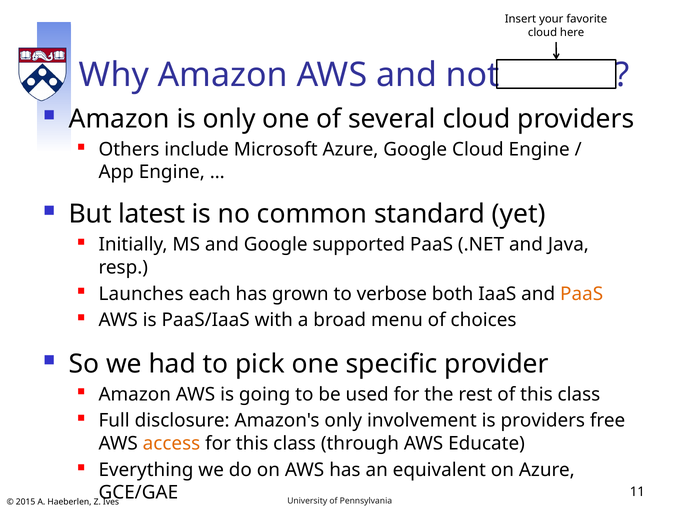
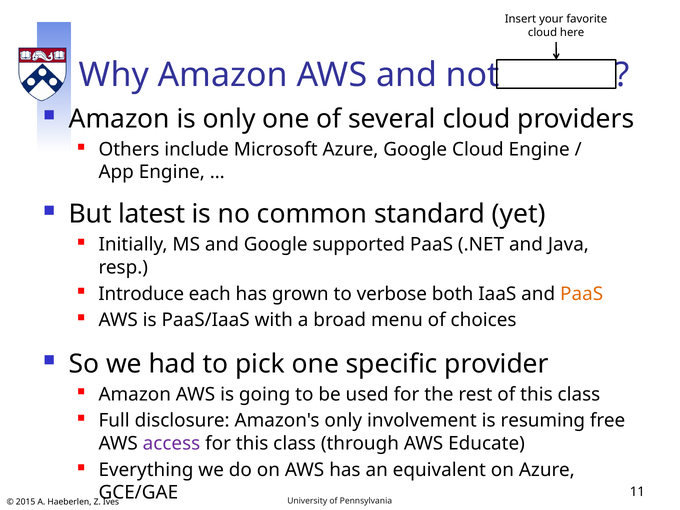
Launches: Launches -> Introduce
is providers: providers -> resuming
access colour: orange -> purple
